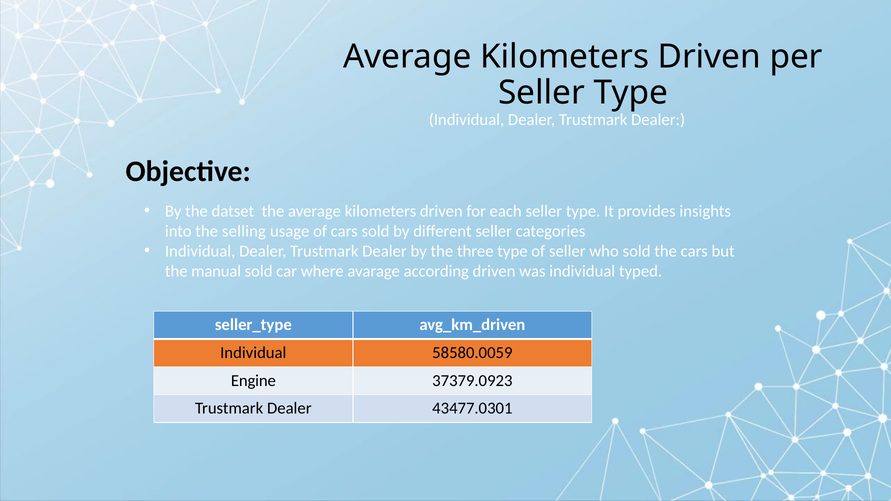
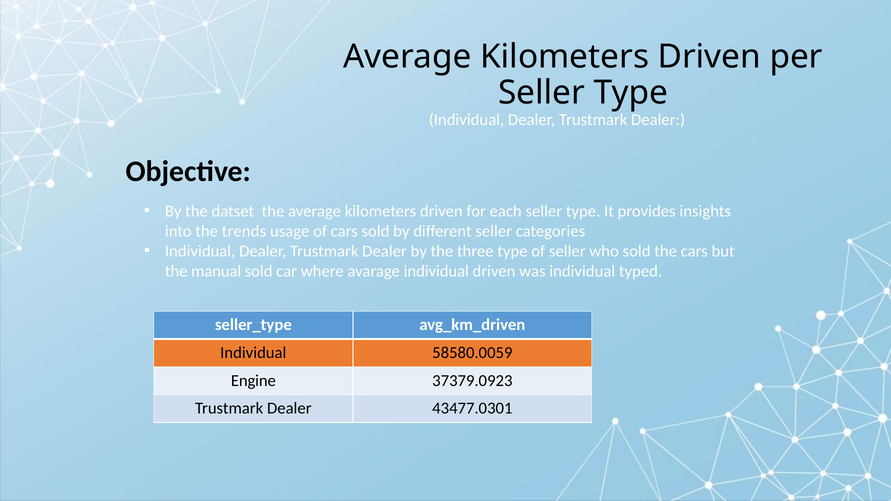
selling: selling -> trends
avarage according: according -> individual
